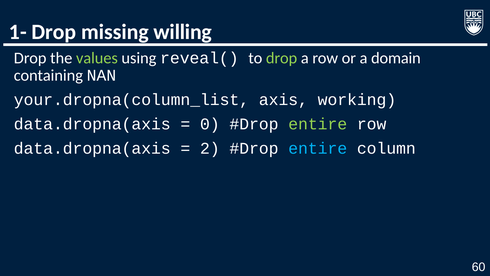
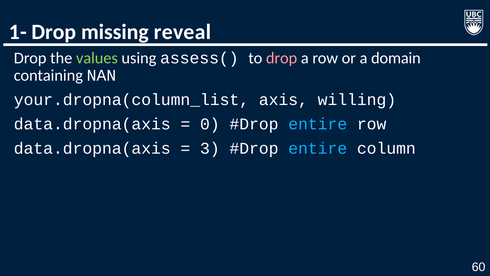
willing: willing -> reveal
reveal(: reveal( -> assess(
drop at (282, 58) colour: light green -> pink
working: working -> willing
entire at (318, 124) colour: light green -> light blue
2: 2 -> 3
